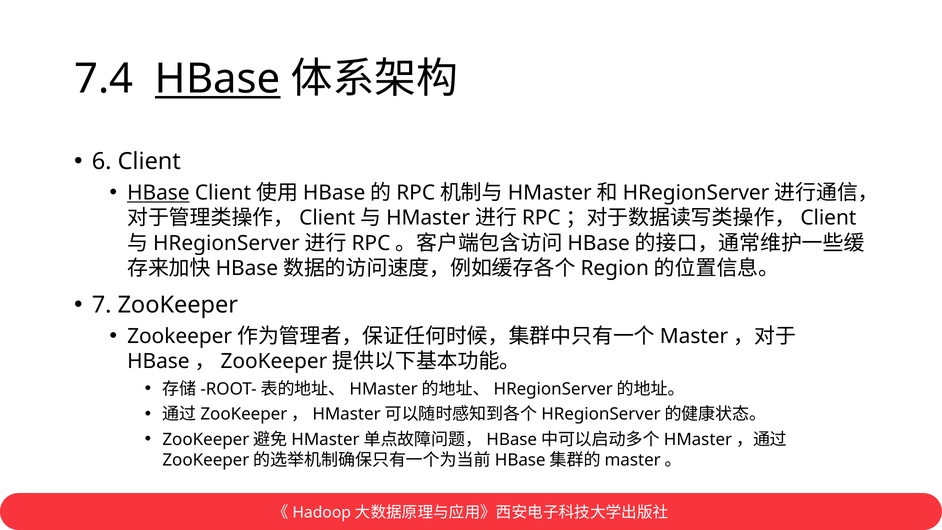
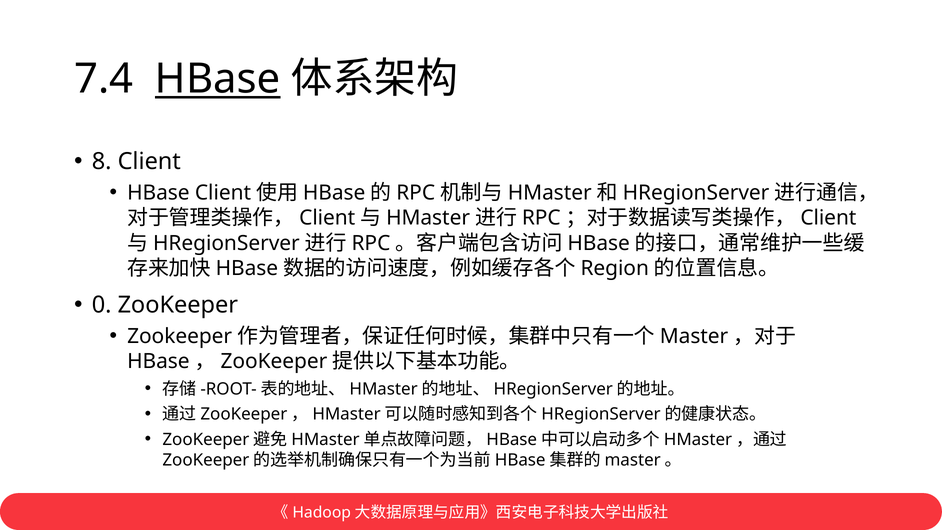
6: 6 -> 8
HBase at (158, 193) underline: present -> none
7: 7 -> 0
